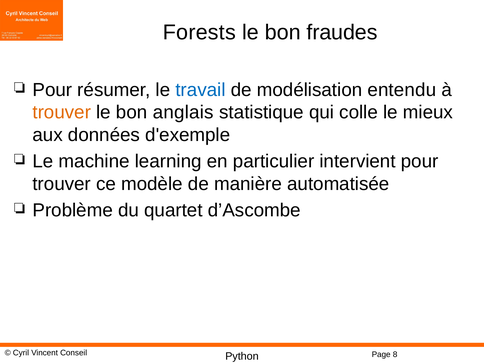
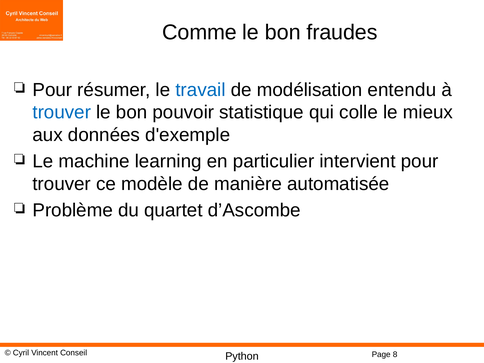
Forests: Forests -> Comme
trouver at (62, 112) colour: orange -> blue
anglais: anglais -> pouvoir
